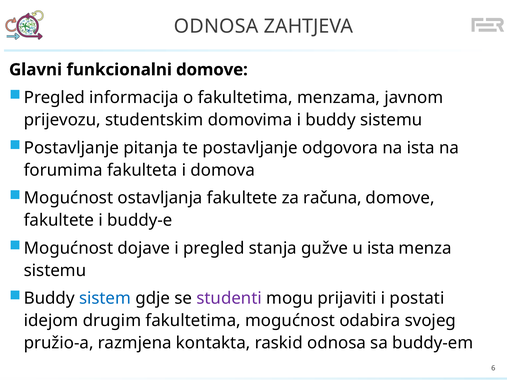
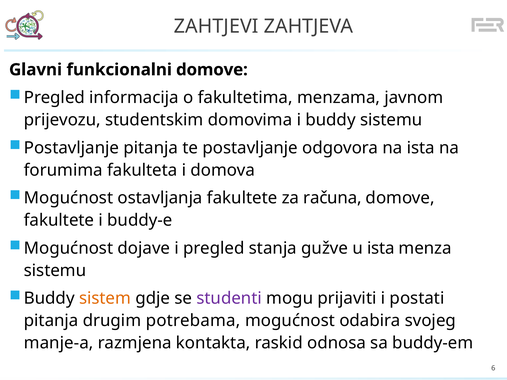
ODNOSA at (216, 26): ODNOSA -> ZAHTJEVI
sistem colour: blue -> orange
idejom at (51, 321): idejom -> pitanja
drugim fakultetima: fakultetima -> potrebama
pružio-a: pružio-a -> manje-a
